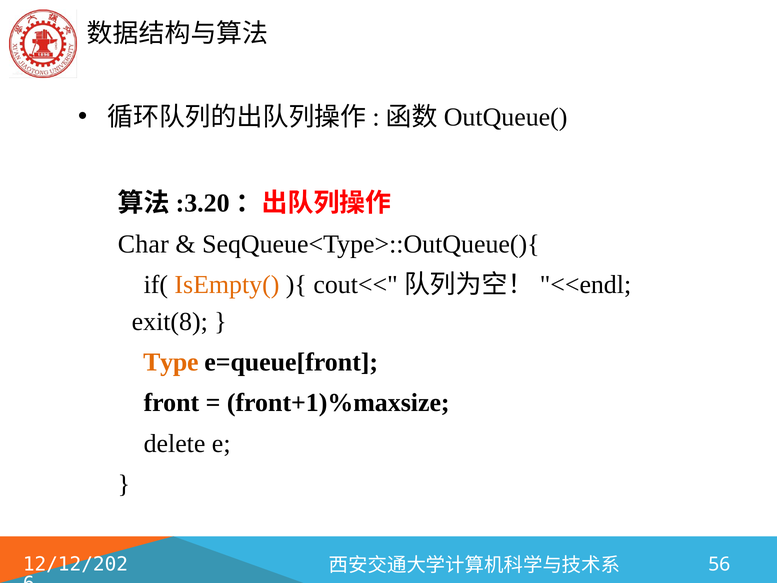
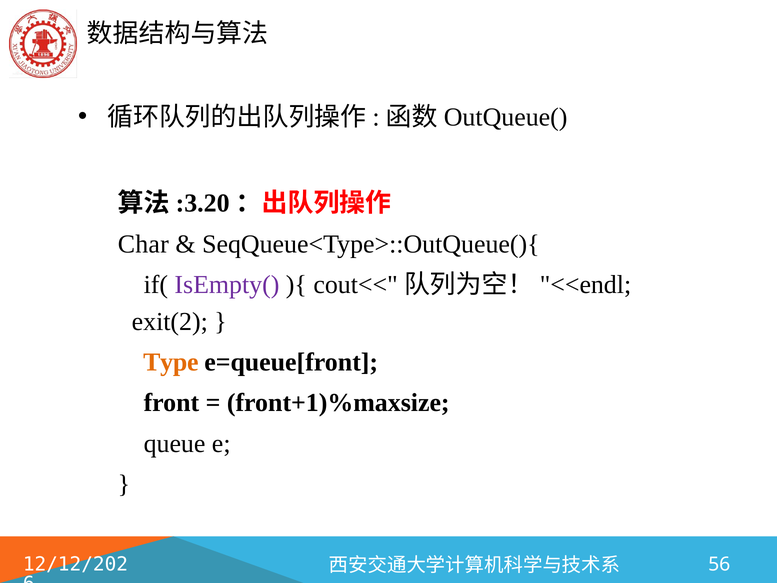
IsEmpty( colour: orange -> purple
exit(8: exit(8 -> exit(2
delete: delete -> queue
